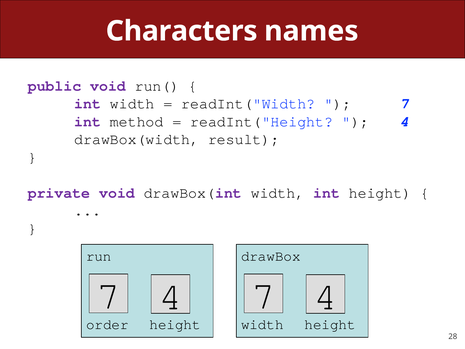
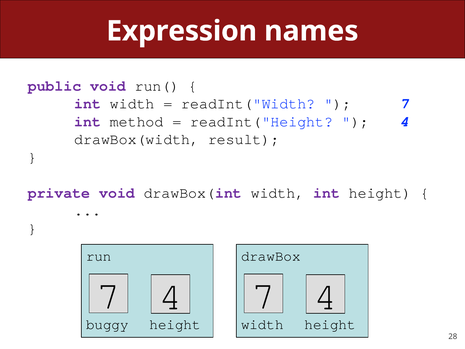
Characters: Characters -> Expression
order: order -> buggy
